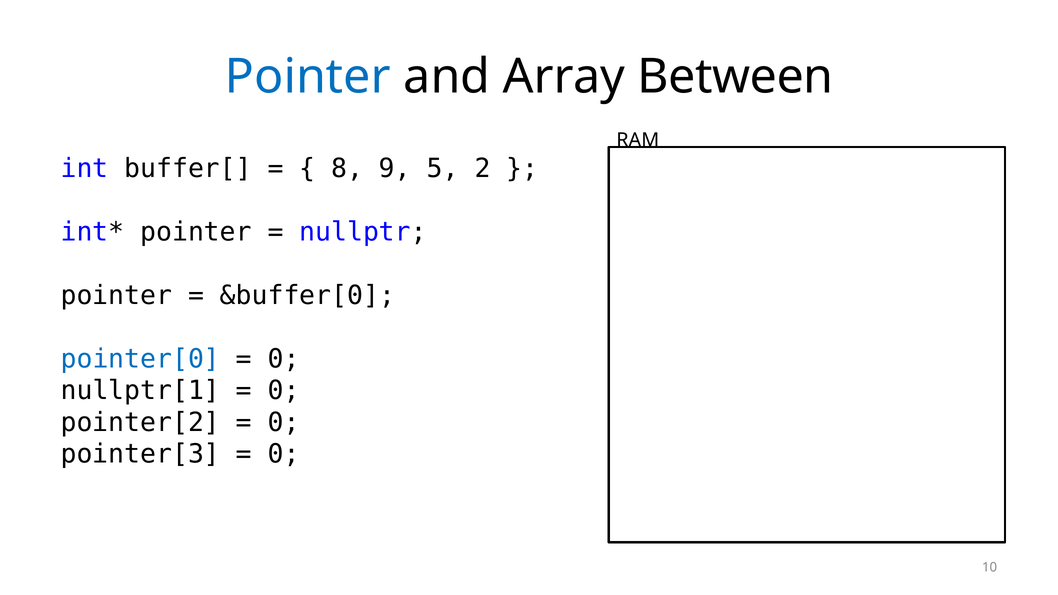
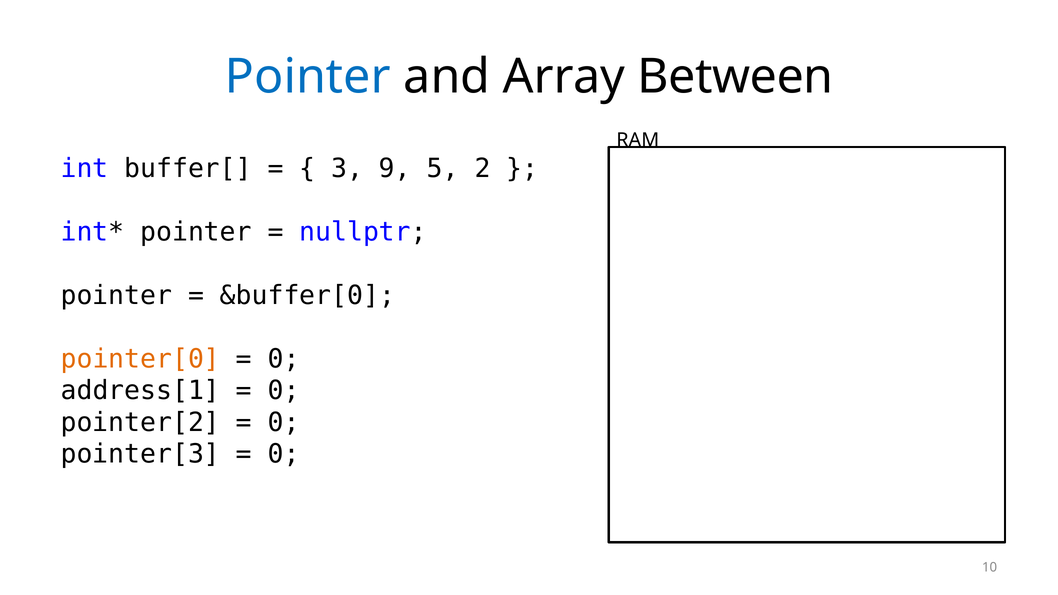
8: 8 -> 3
pointer[0 colour: blue -> orange
nullptr[1: nullptr[1 -> address[1
